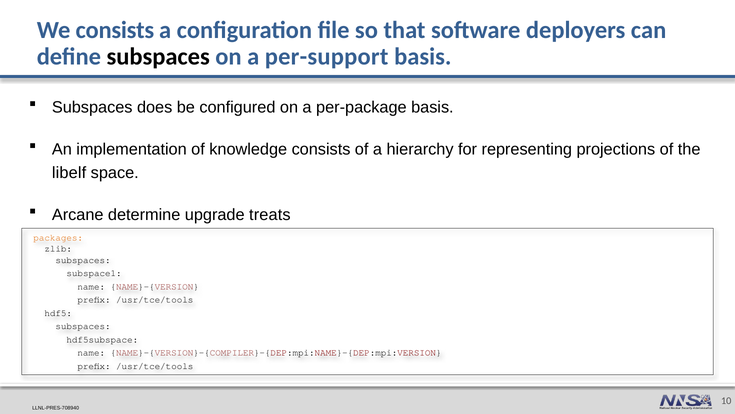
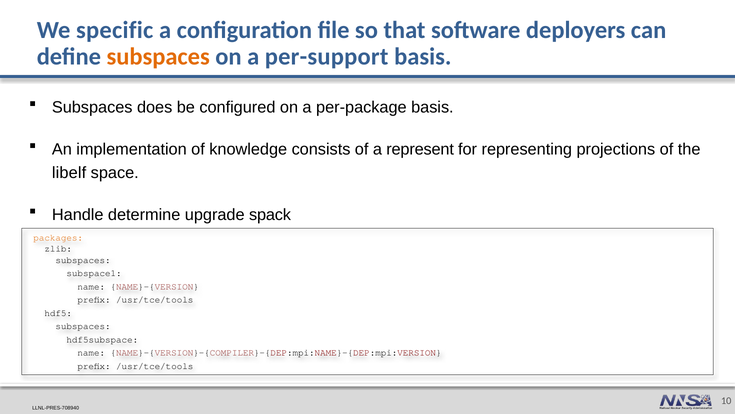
We consists: consists -> specific
subspaces at (158, 57) colour: black -> orange
hierarchy: hierarchy -> represent
Arcane: Arcane -> Handle
treats: treats -> spack
